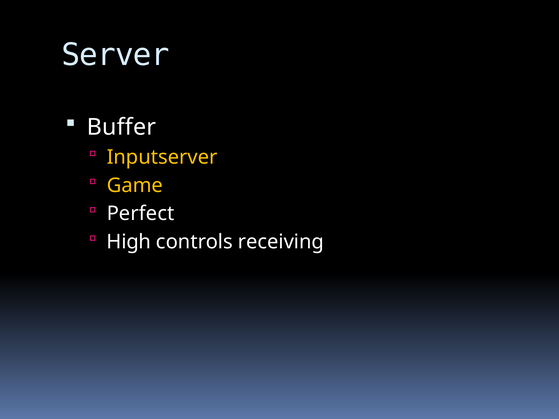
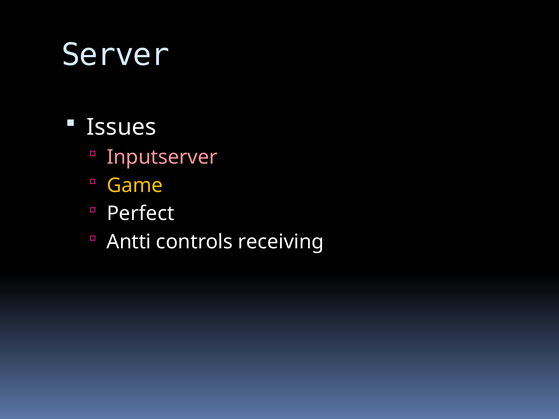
Buffer: Buffer -> Issues
Inputserver colour: yellow -> pink
High: High -> Antti
